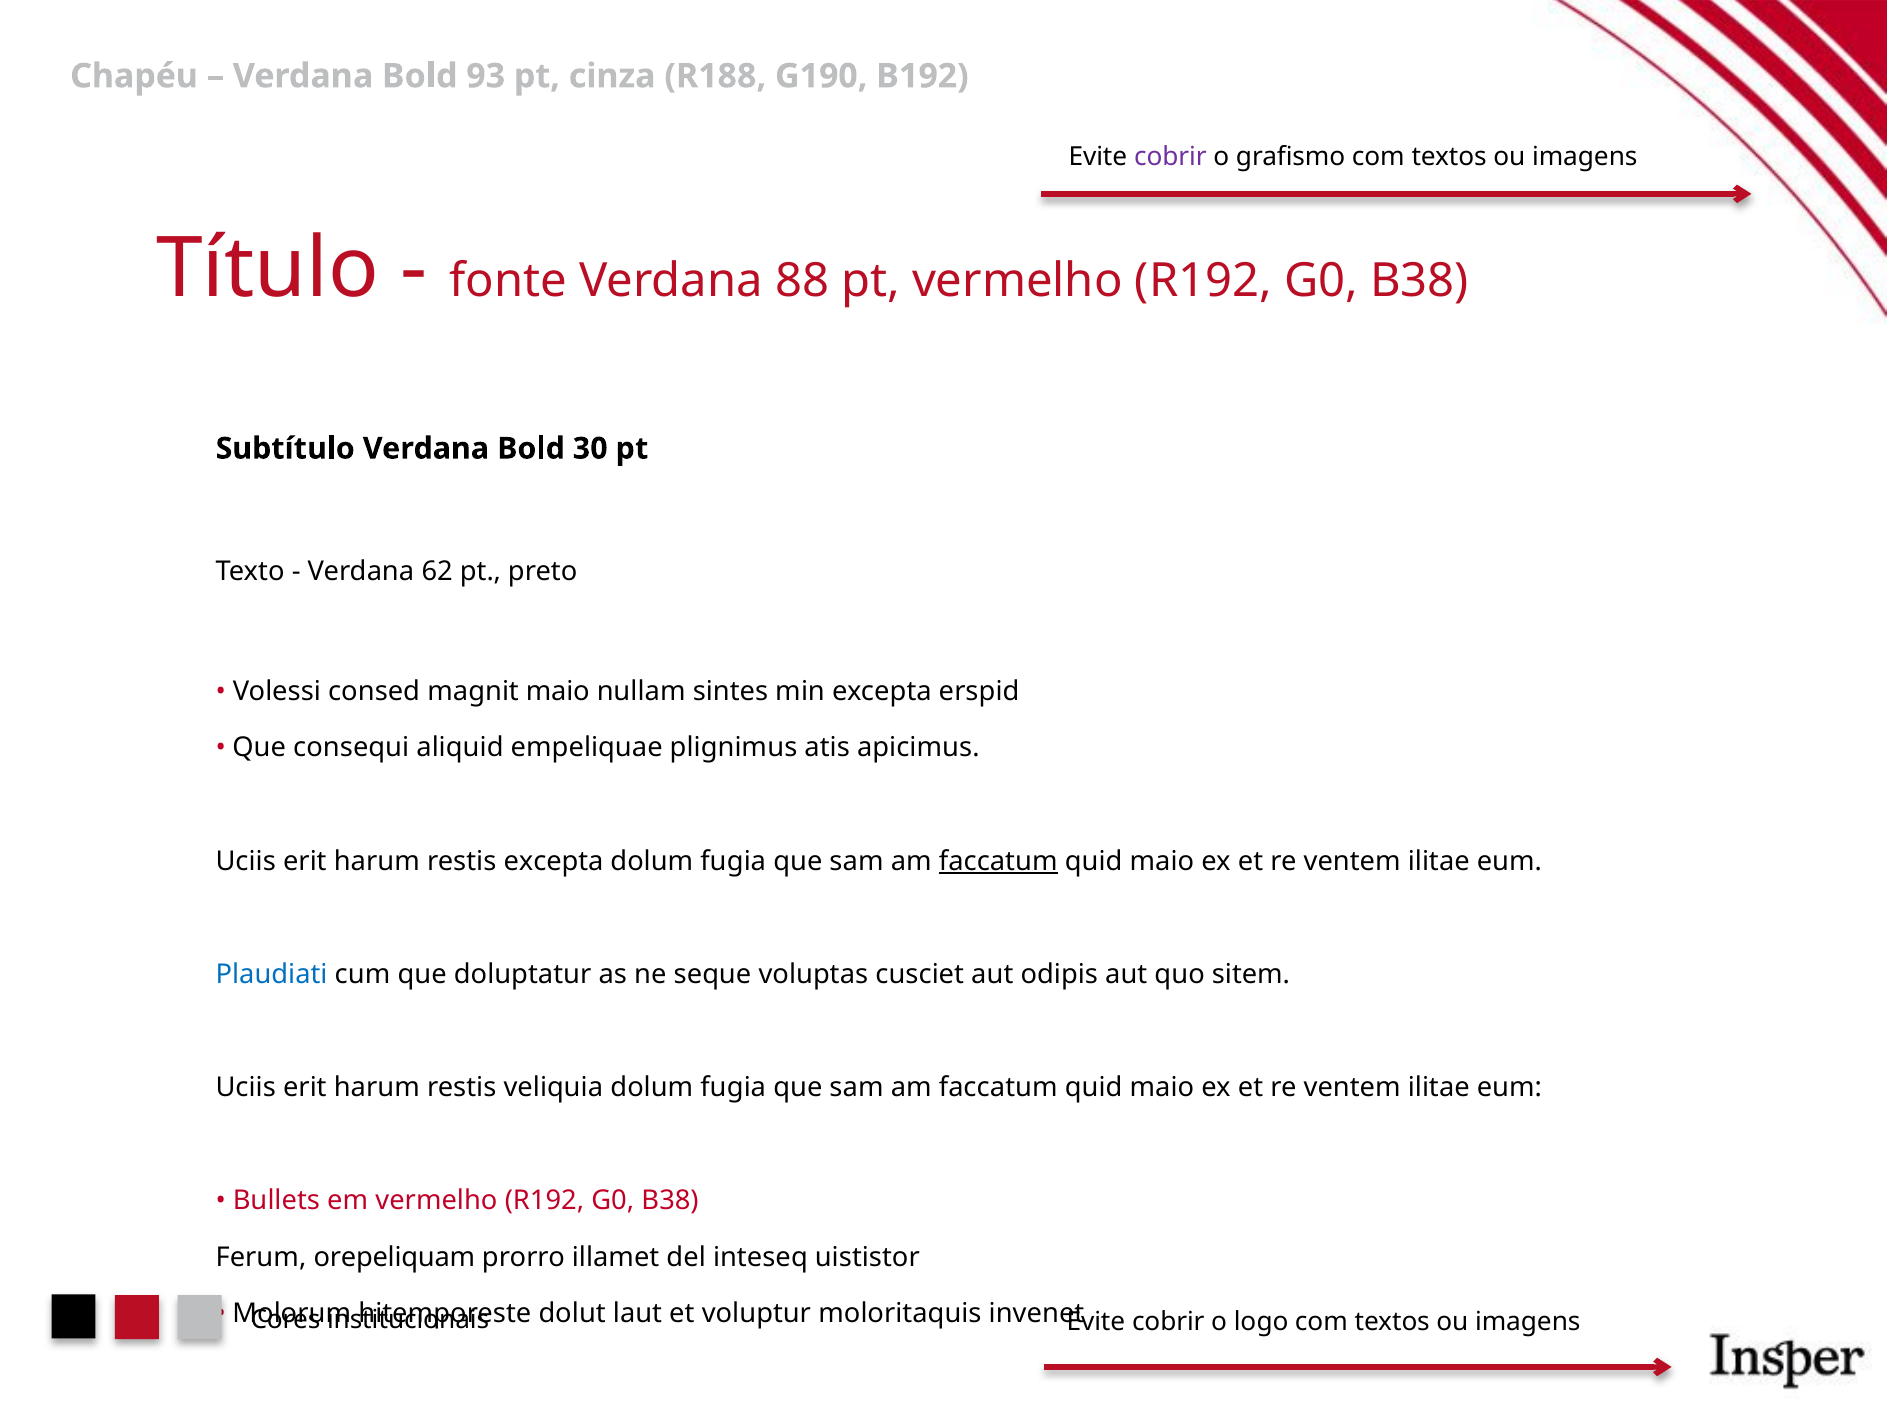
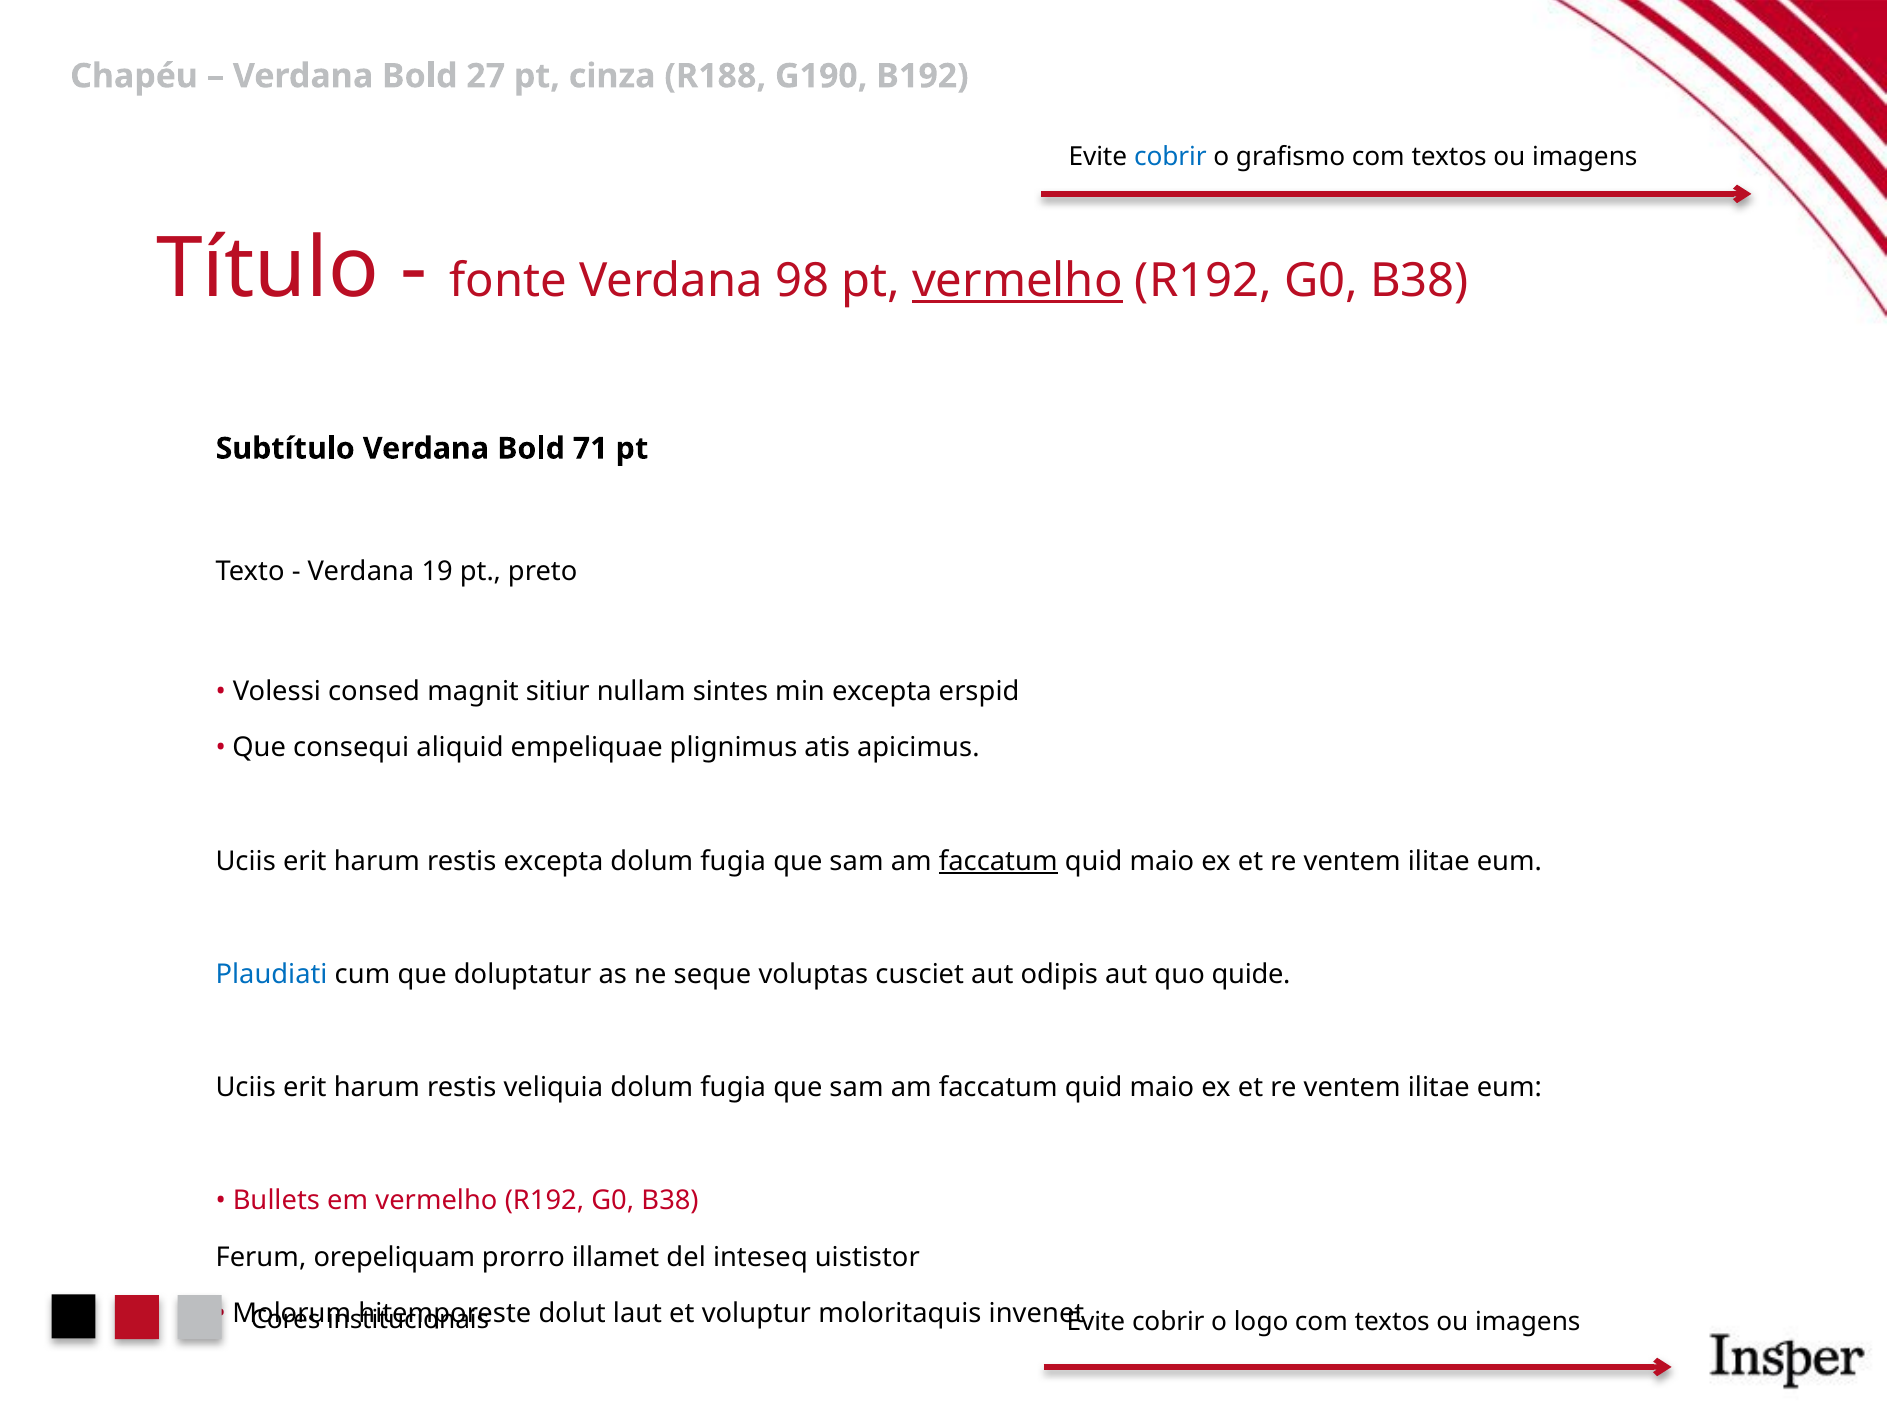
93: 93 -> 27
cobrir at (1170, 157) colour: purple -> blue
88: 88 -> 98
vermelho at (1017, 281) underline: none -> present
30: 30 -> 71
62: 62 -> 19
magnit maio: maio -> sitiur
sitem: sitem -> quide
